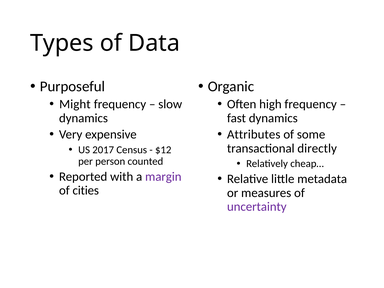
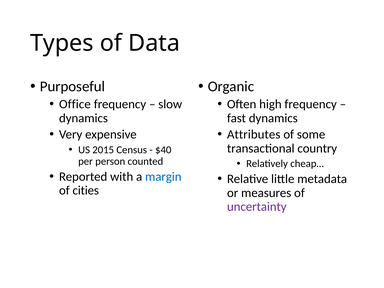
Might: Might -> Office
directly: directly -> country
2017: 2017 -> 2015
$12: $12 -> $40
margin colour: purple -> blue
